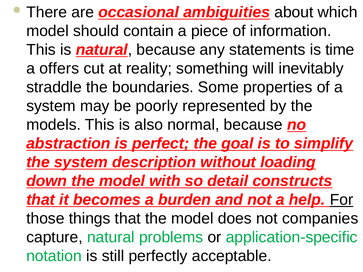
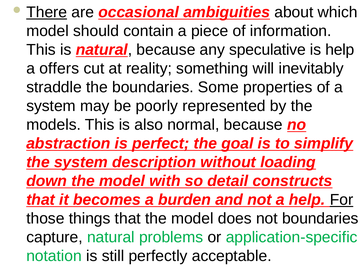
There underline: none -> present
statements: statements -> speculative
is time: time -> help
not companies: companies -> boundaries
